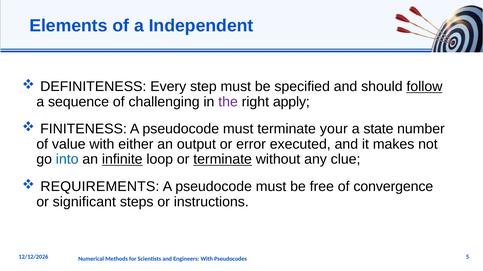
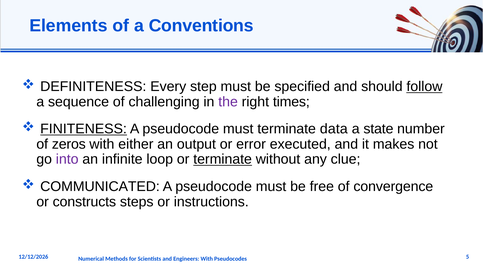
Independent: Independent -> Conventions
apply: apply -> times
FINITENESS underline: none -> present
your: your -> data
value: value -> zeros
into colour: blue -> purple
infinite underline: present -> none
REQUIREMENTS: REQUIREMENTS -> COMMUNICATED
significant: significant -> constructs
